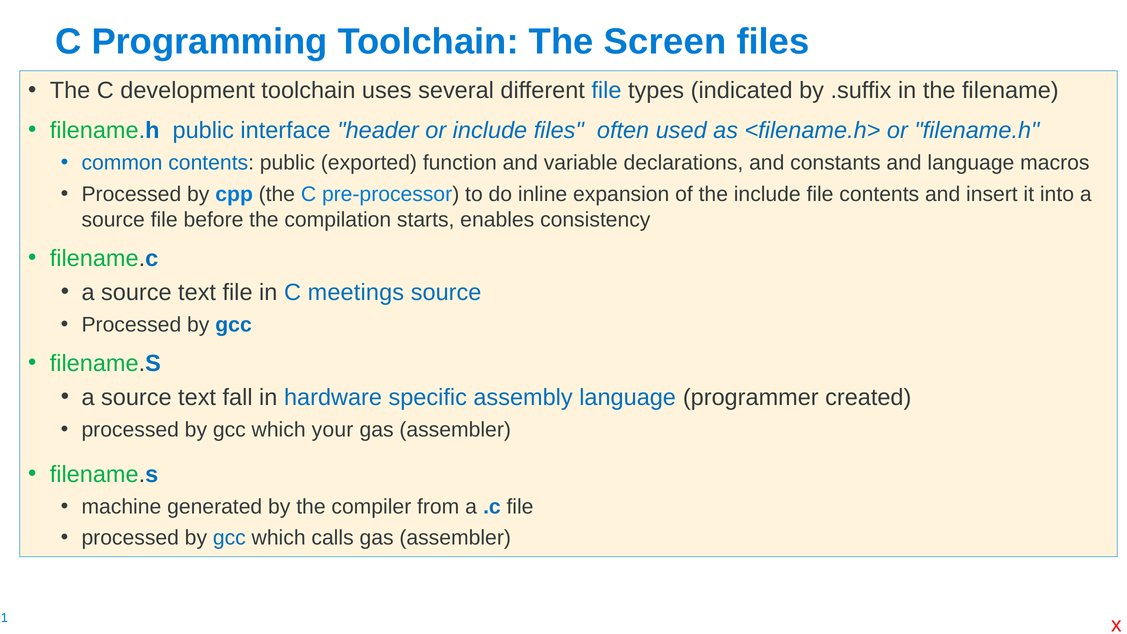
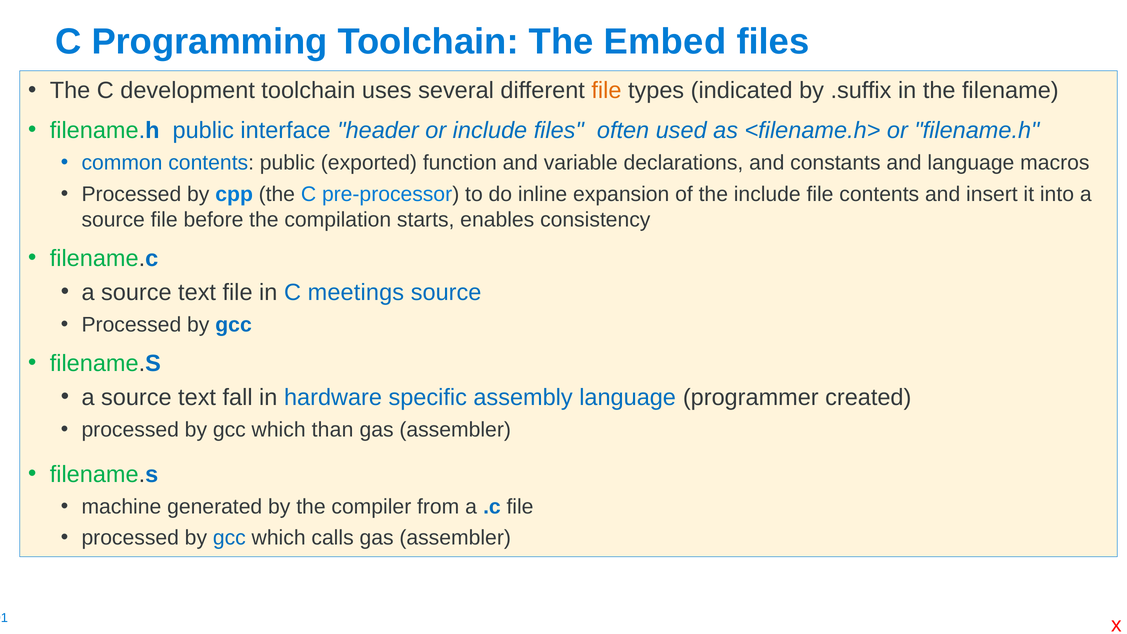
Screen: Screen -> Embed
file at (606, 91) colour: blue -> orange
your: your -> than
